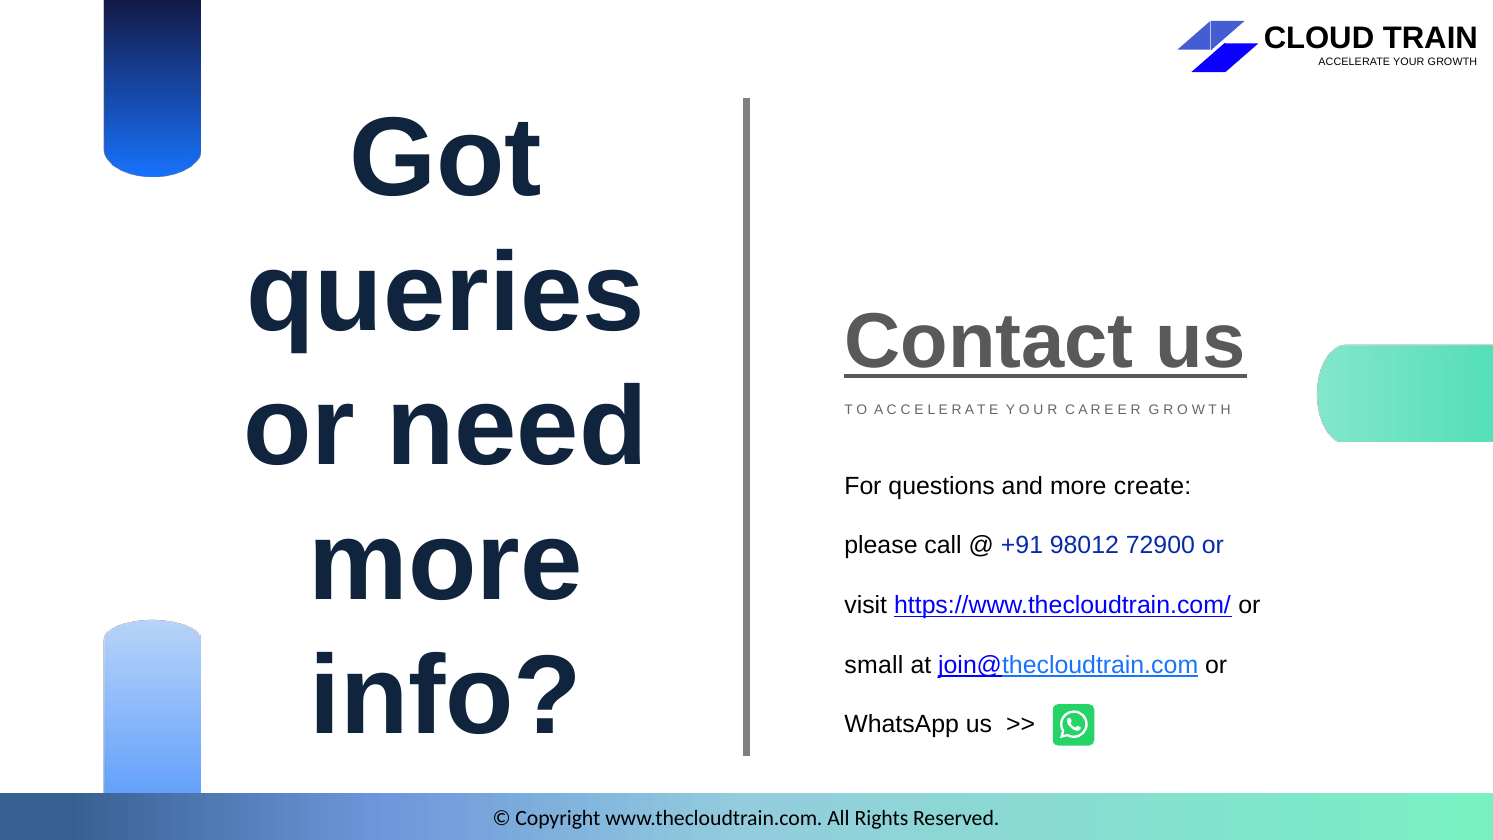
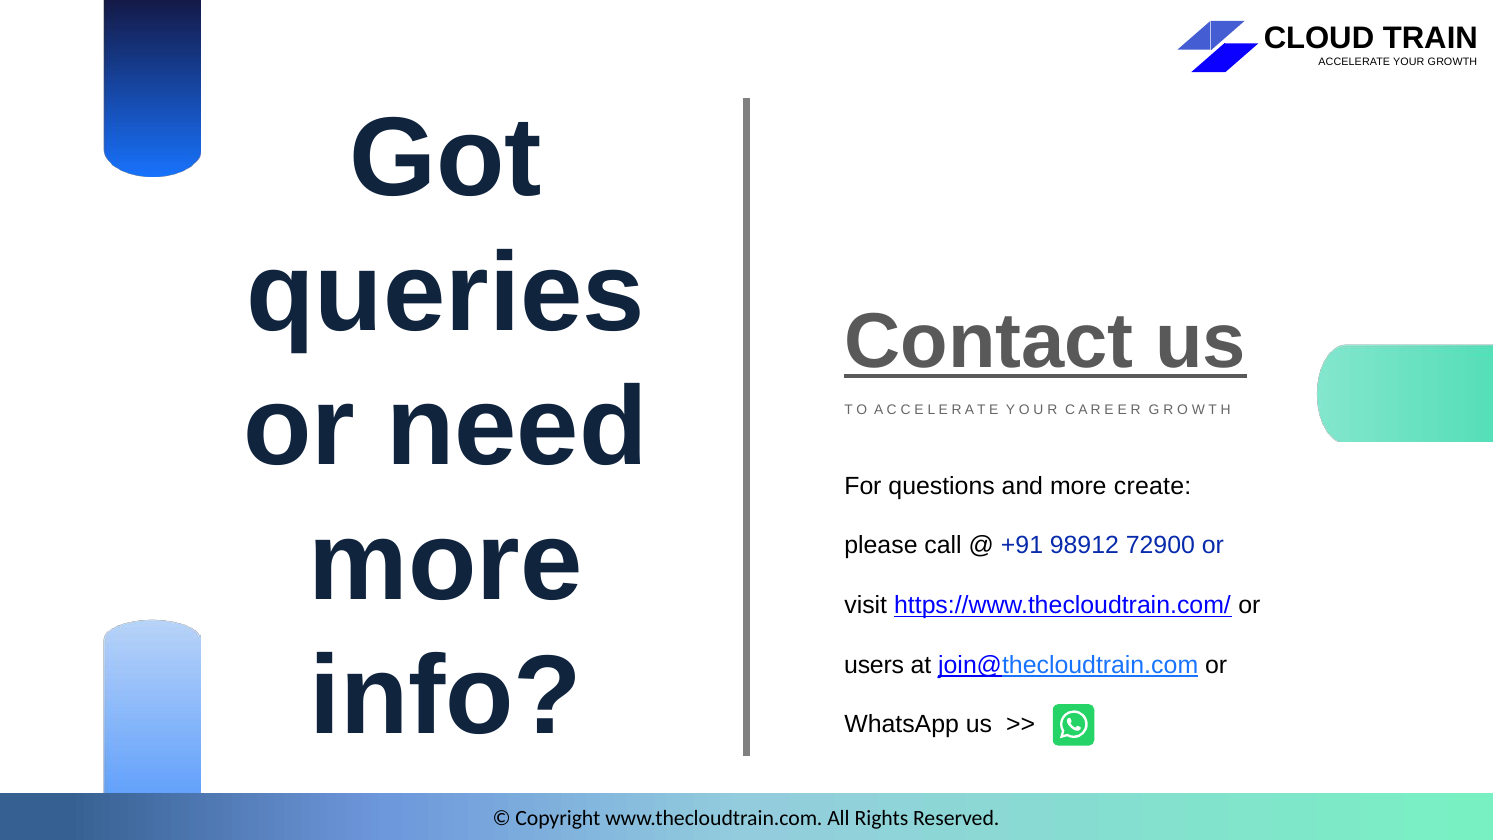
98012: 98012 -> 98912
small: small -> users
